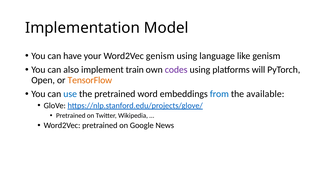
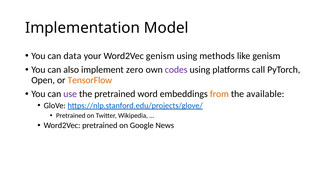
have: have -> data
language: language -> methods
train: train -> zero
will: will -> call
use colour: blue -> purple
from colour: blue -> orange
